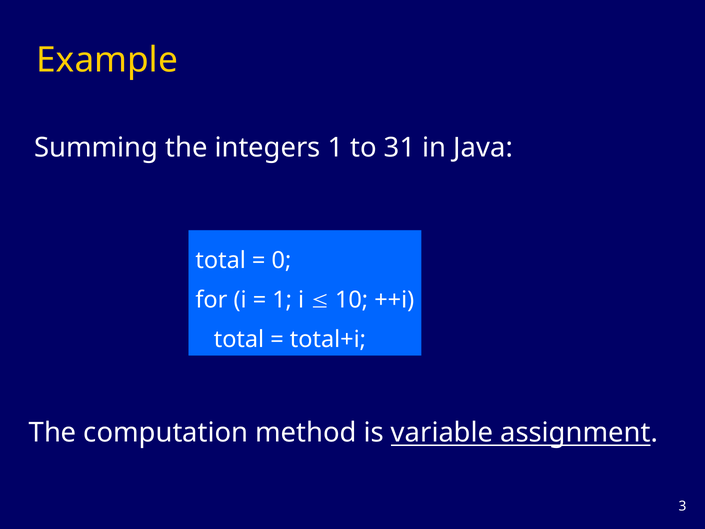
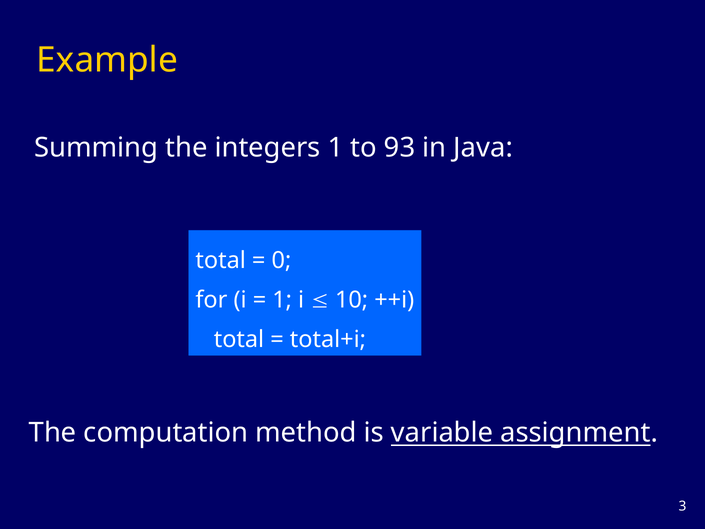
31: 31 -> 93
